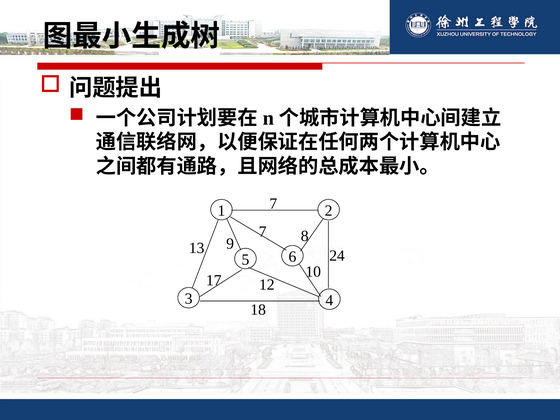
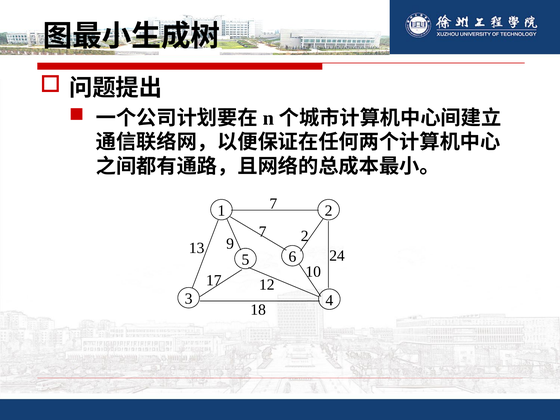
7 8: 8 -> 2
